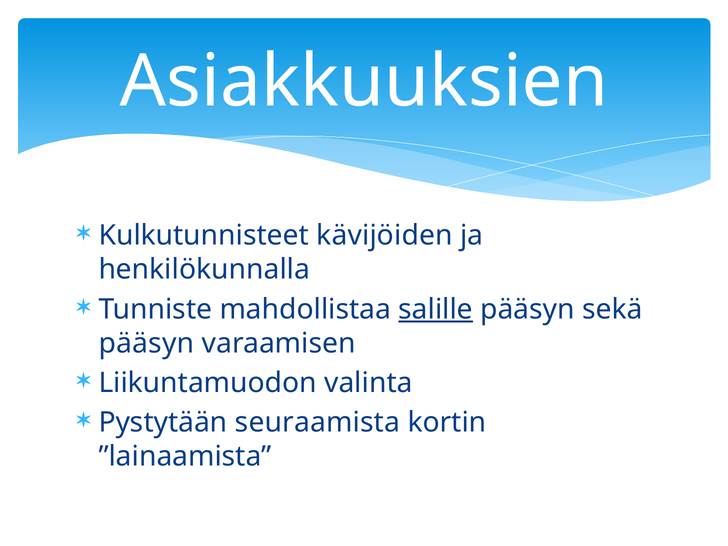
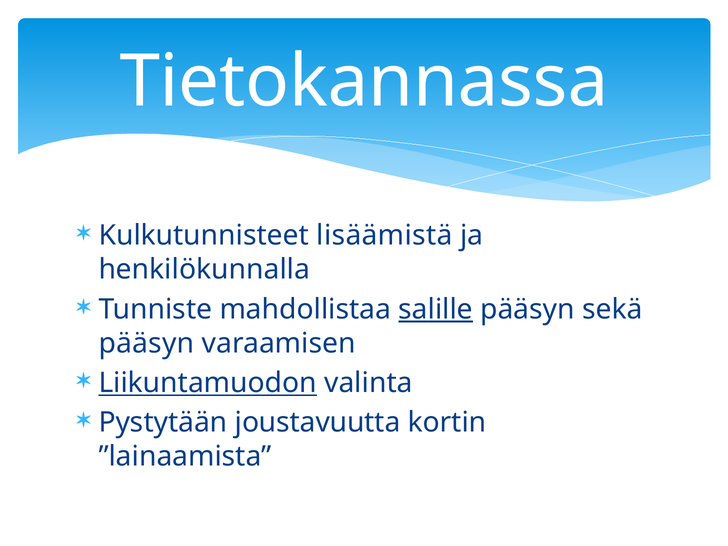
Asiakkuuksien: Asiakkuuksien -> Tietokannassa
kävijöiden: kävijöiden -> lisäämistä
Liikuntamuodon underline: none -> present
seuraamista: seuraamista -> joustavuutta
